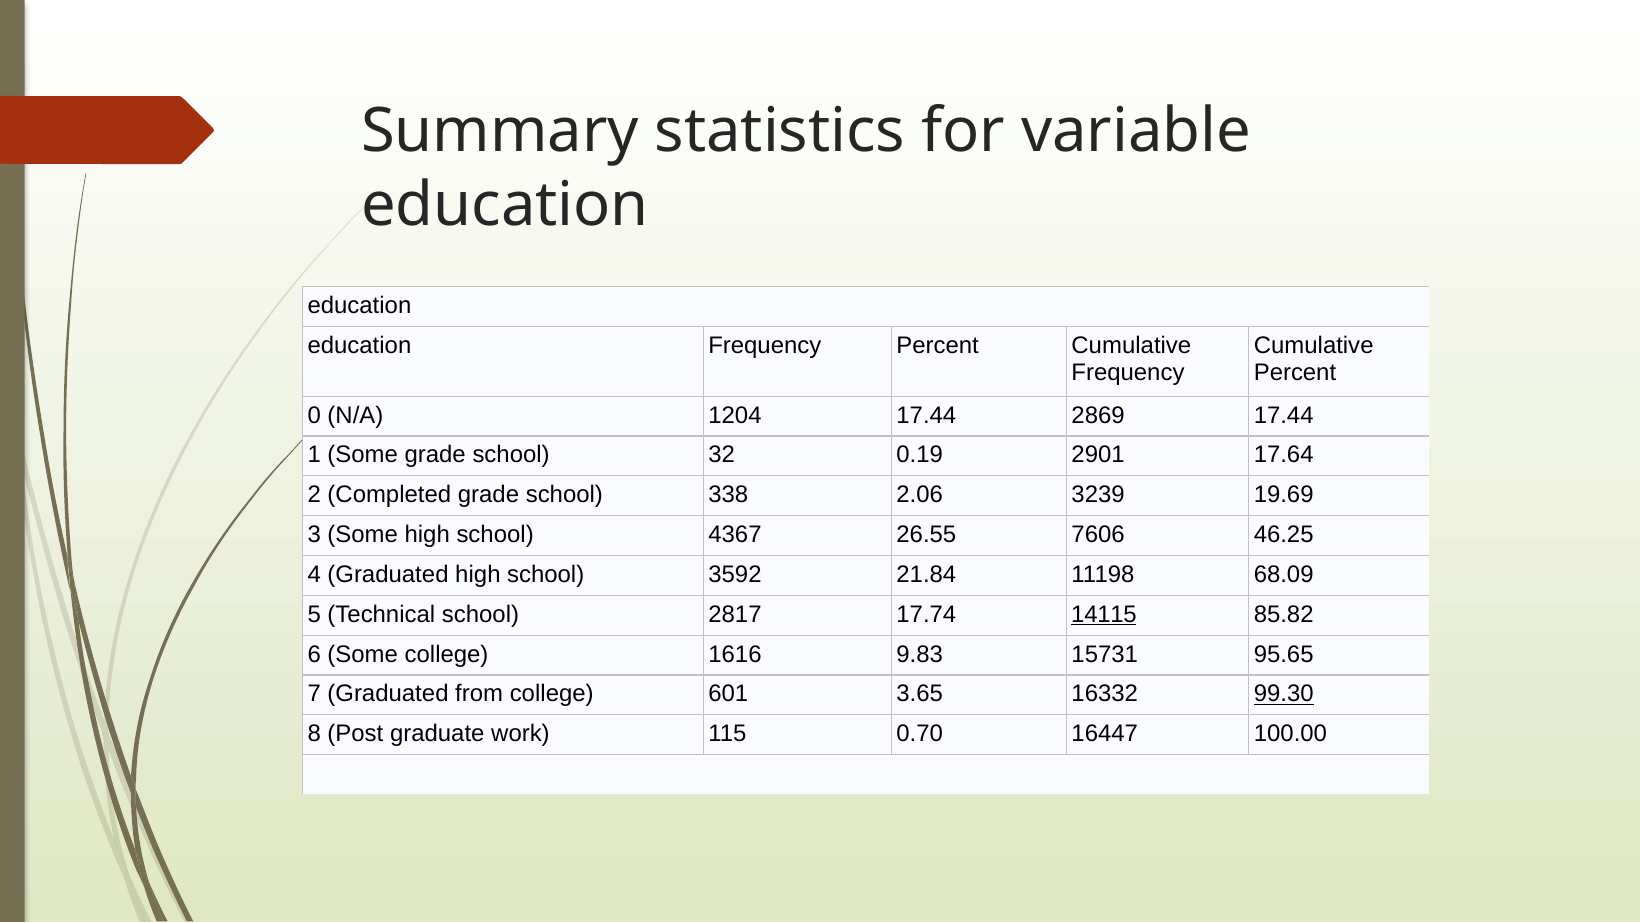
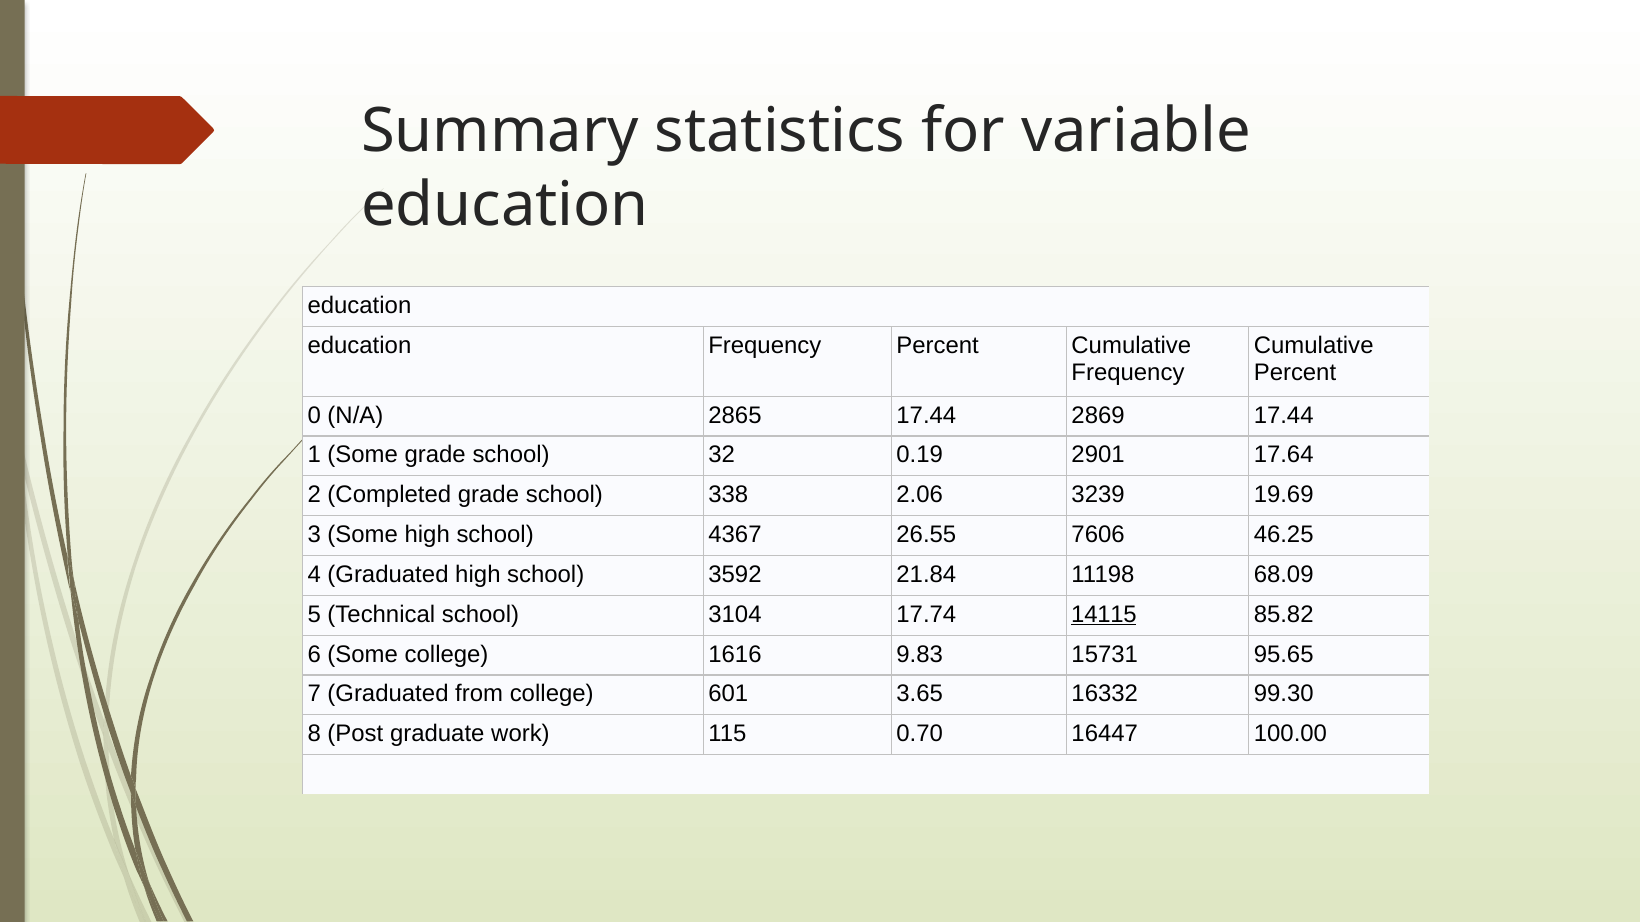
1204: 1204 -> 2865
2817: 2817 -> 3104
99.30 underline: present -> none
